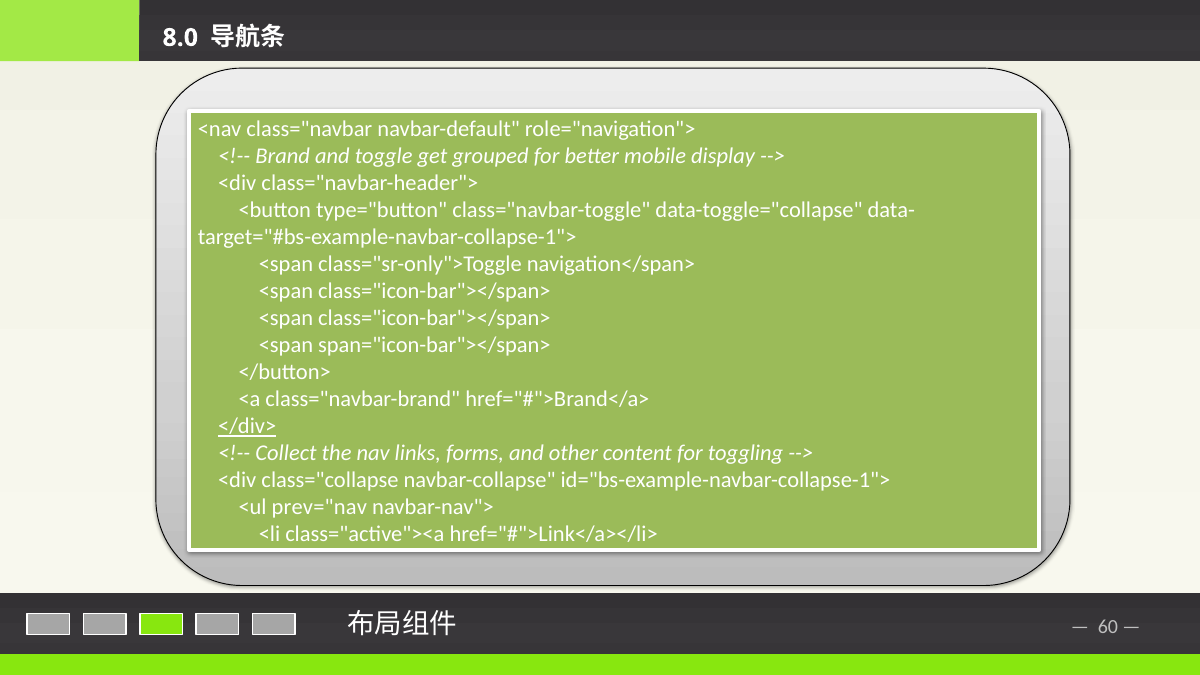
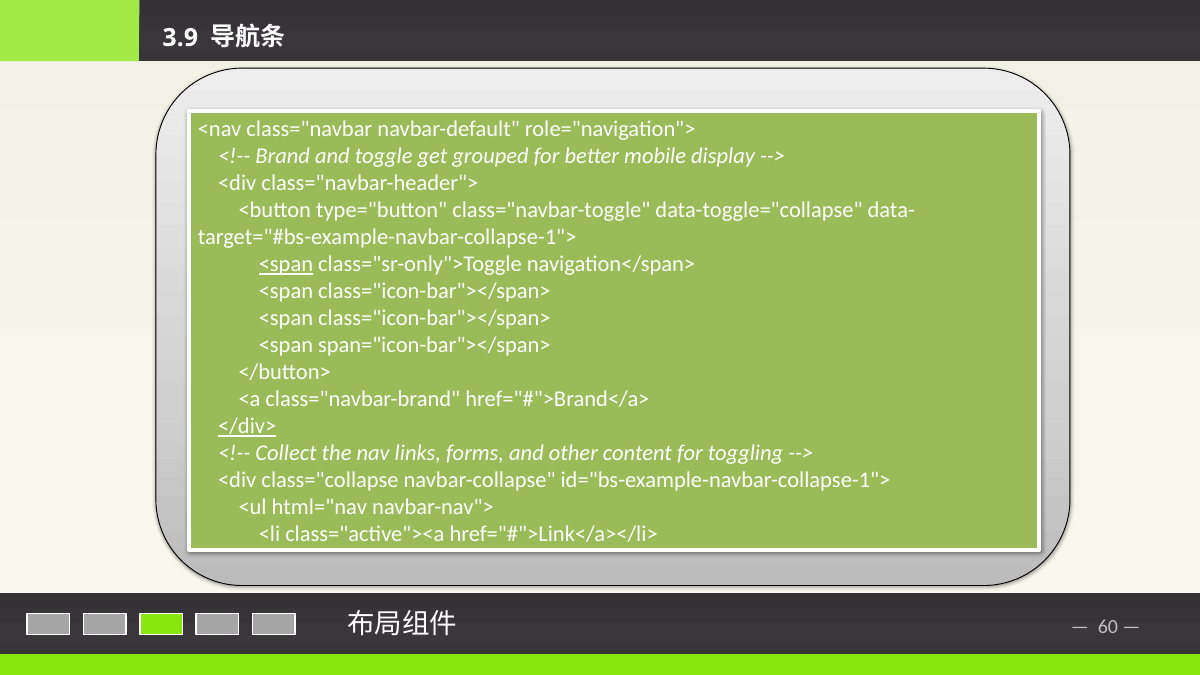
8.0: 8.0 -> 3.9
<span at (286, 264) underline: none -> present
prev="nav: prev="nav -> html="nav
